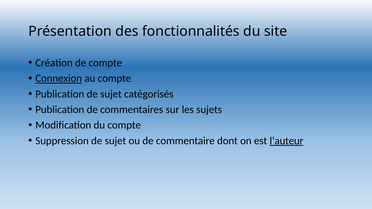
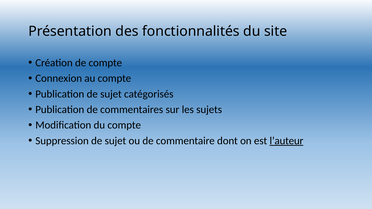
Connexion underline: present -> none
